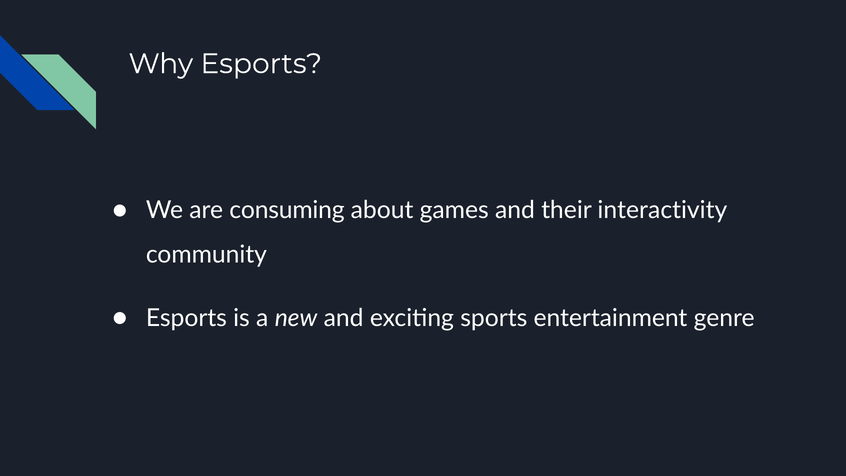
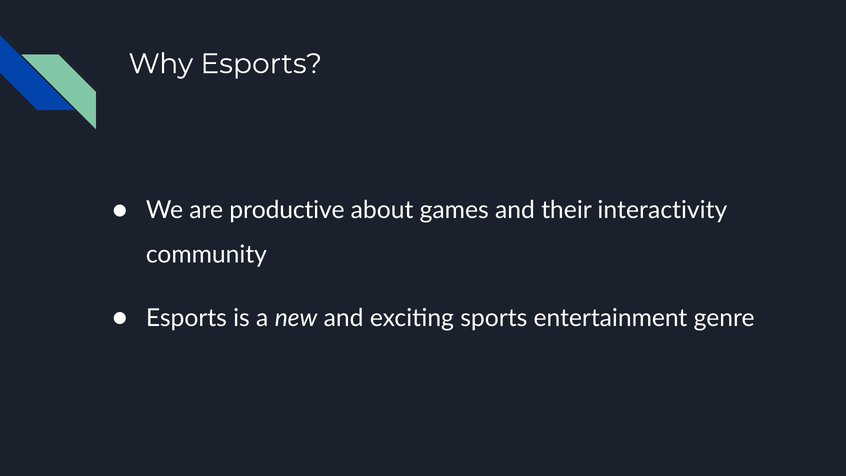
consuming: consuming -> productive
